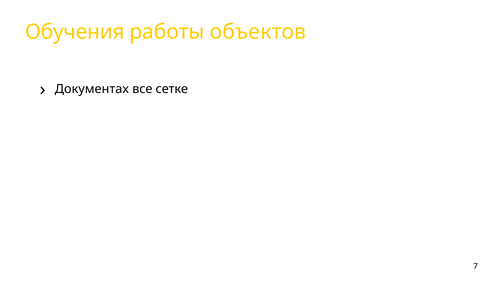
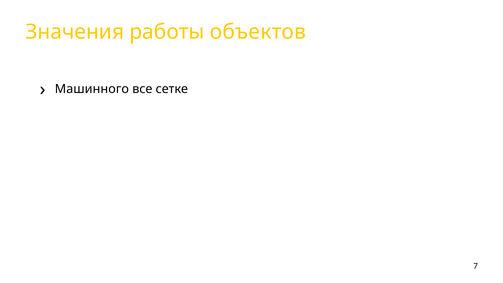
Обучения: Обучения -> Значения
Документах: Документах -> Машинного
